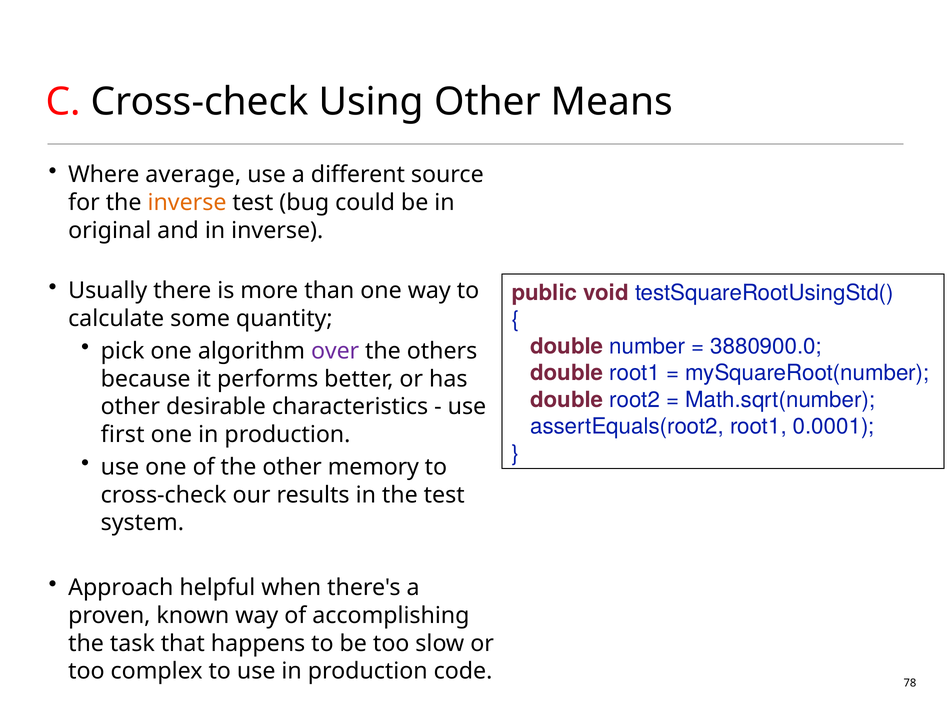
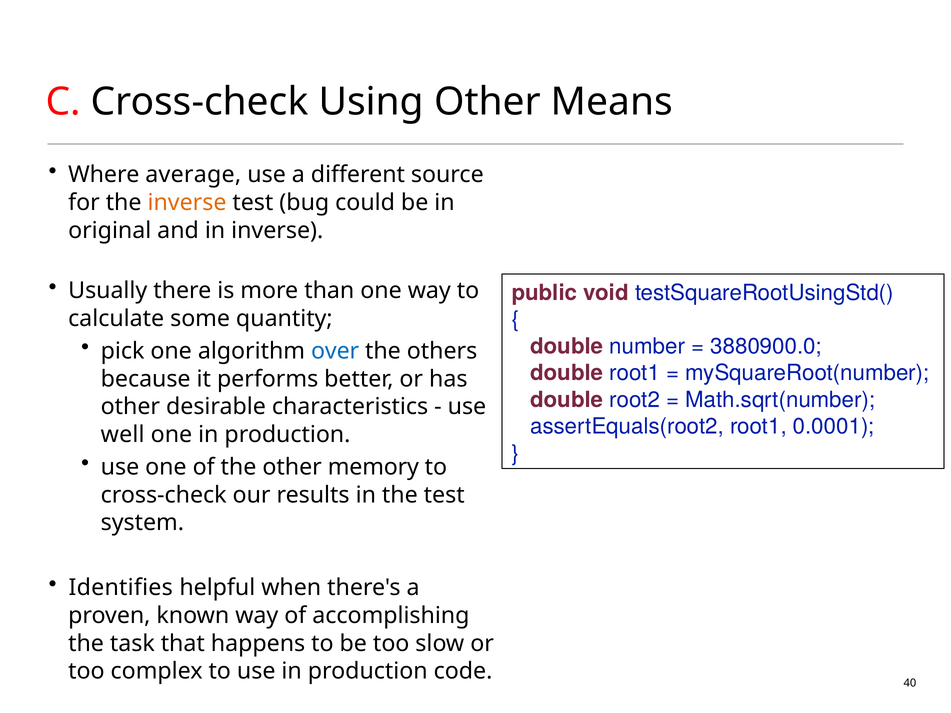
over colour: purple -> blue
first: first -> well
Approach: Approach -> Identifies
78: 78 -> 40
